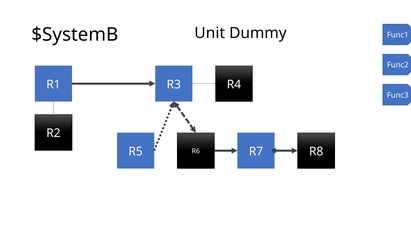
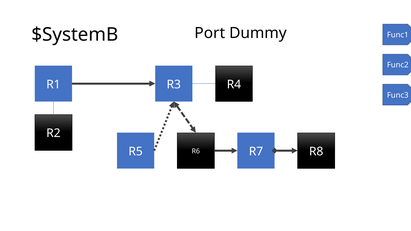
Unit: Unit -> Port
